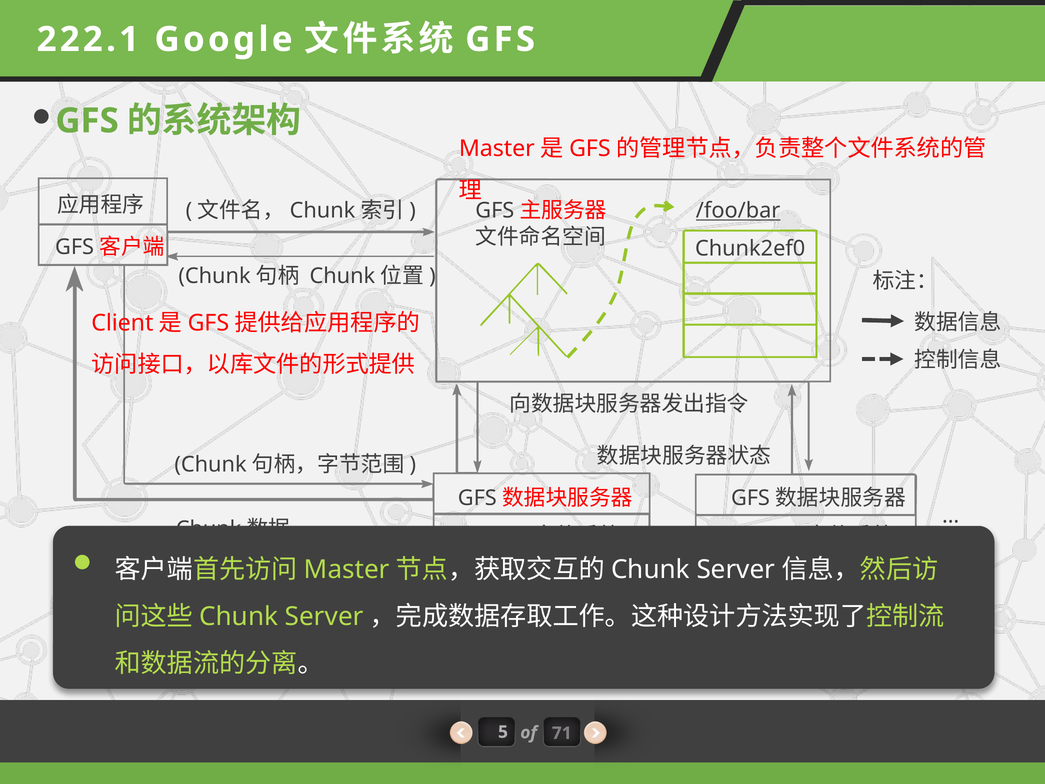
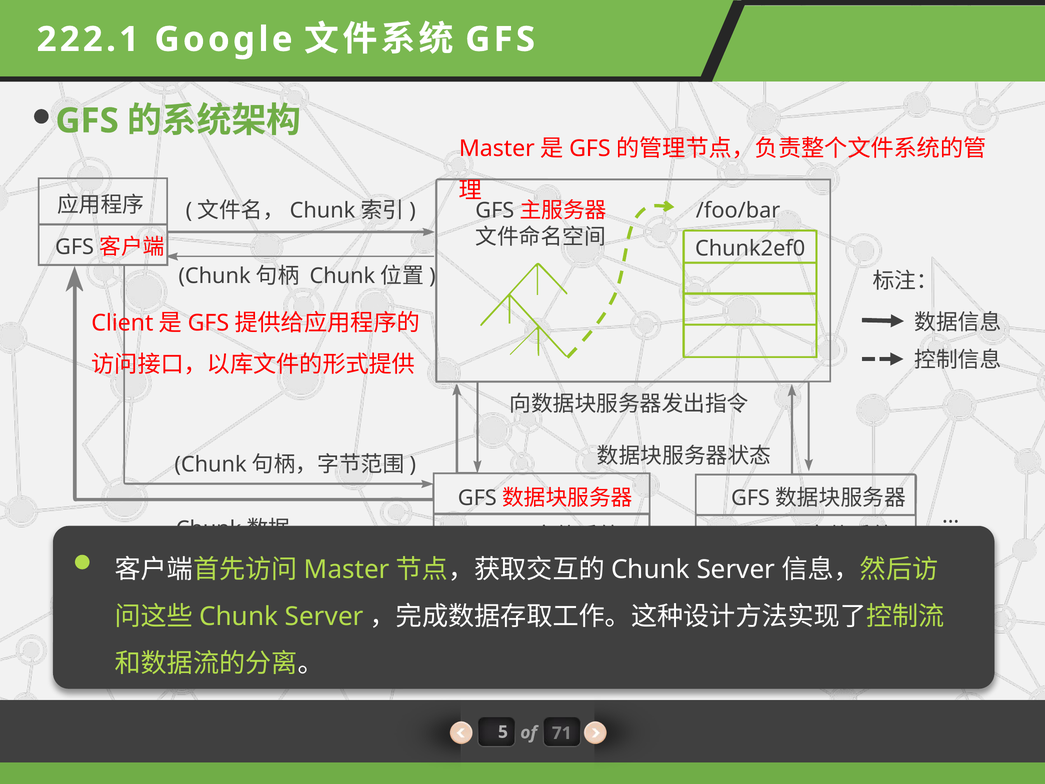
/foo/bar underline: present -> none
